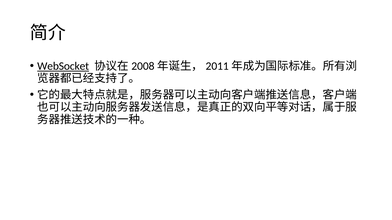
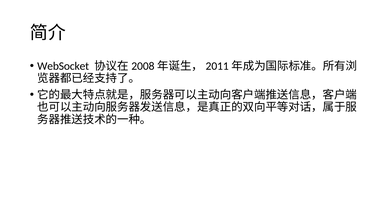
WebSocket underline: present -> none
